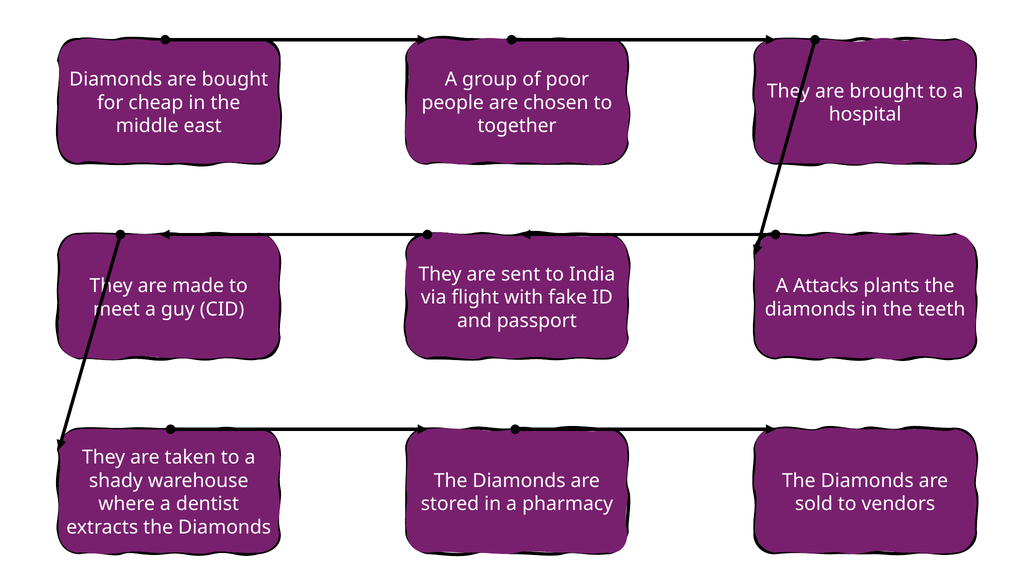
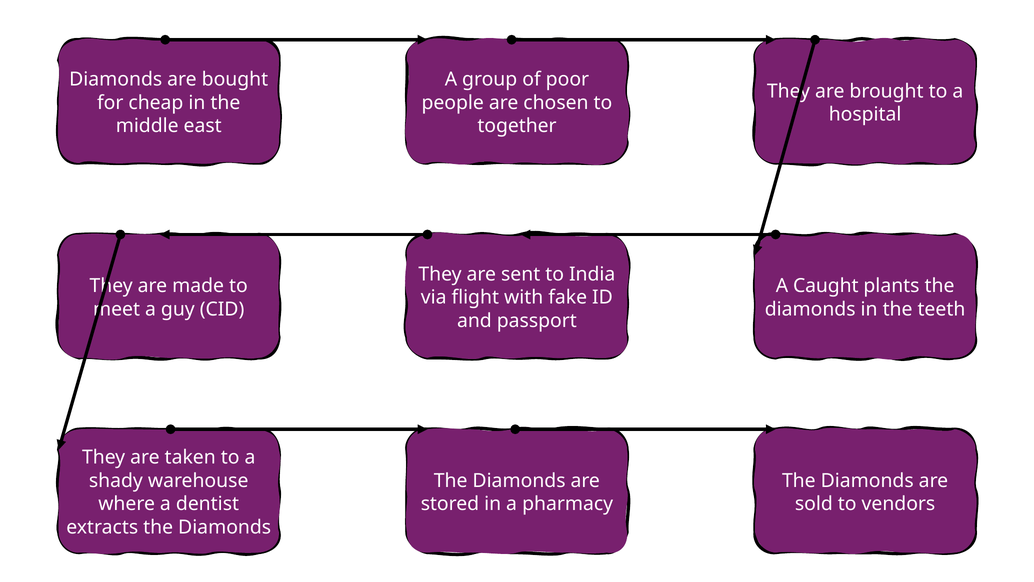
Attacks: Attacks -> Caught
